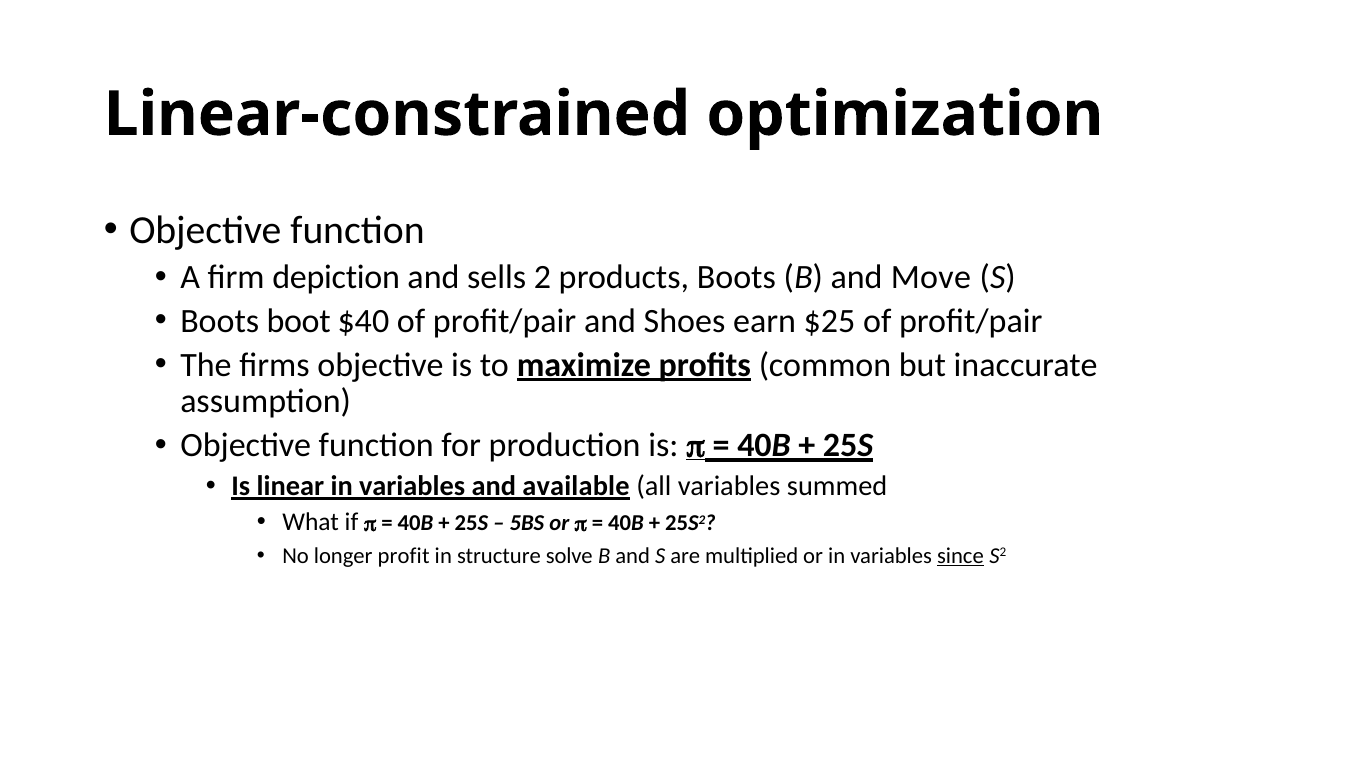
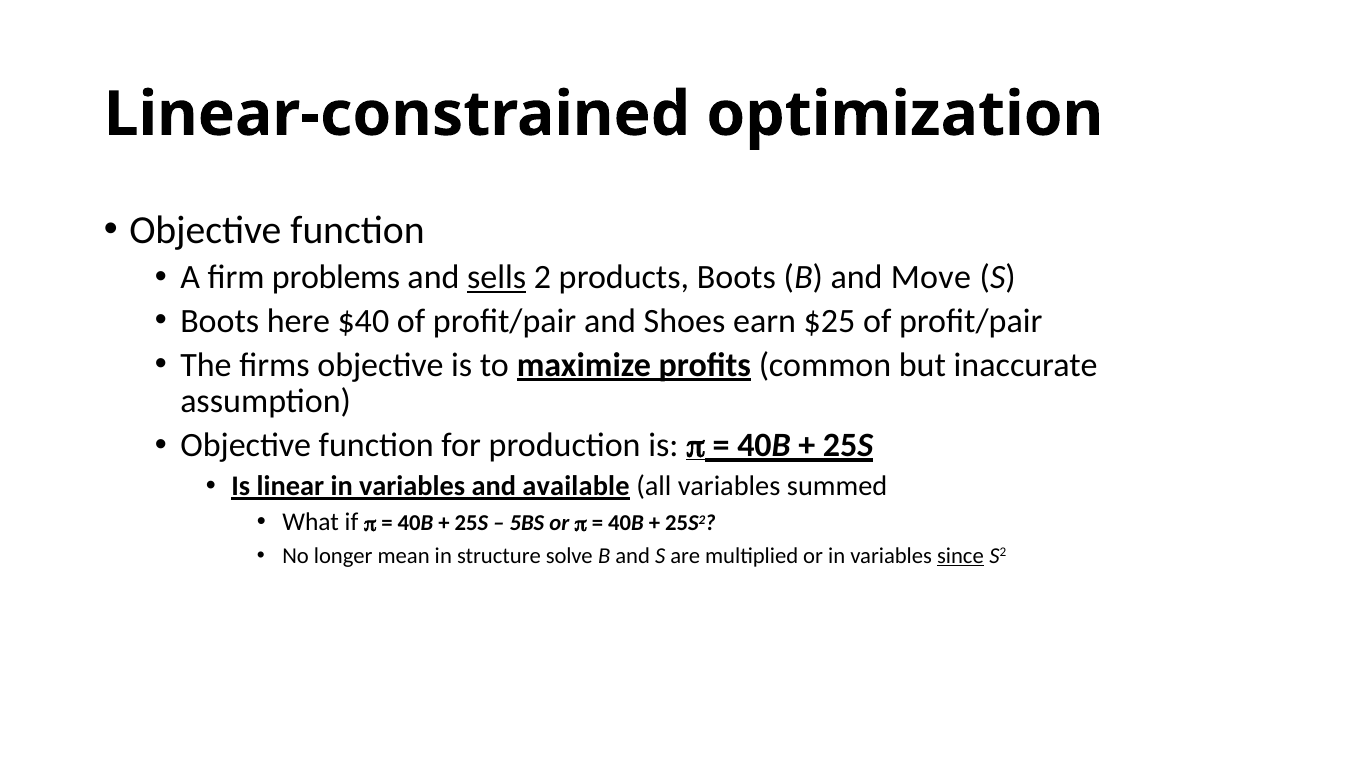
depiction: depiction -> problems
sells underline: none -> present
boot: boot -> here
profit: profit -> mean
